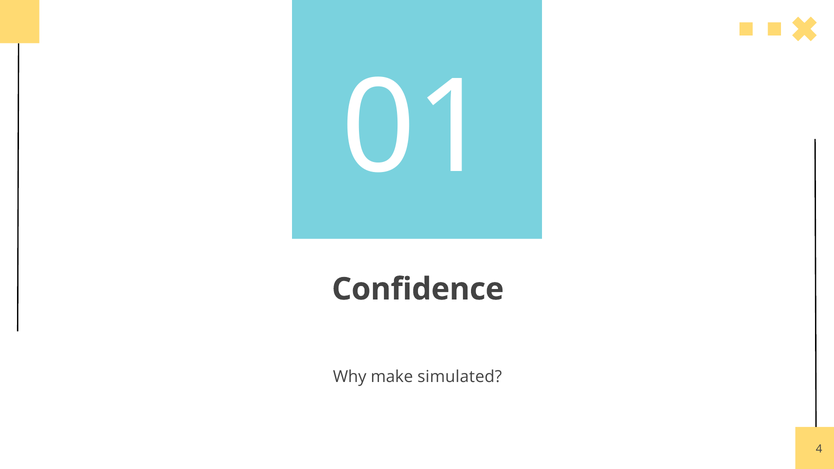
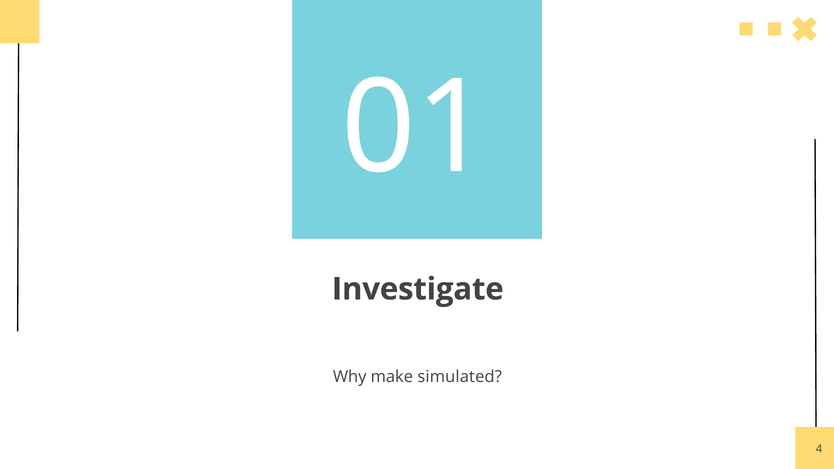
Confidence: Confidence -> Investigate
